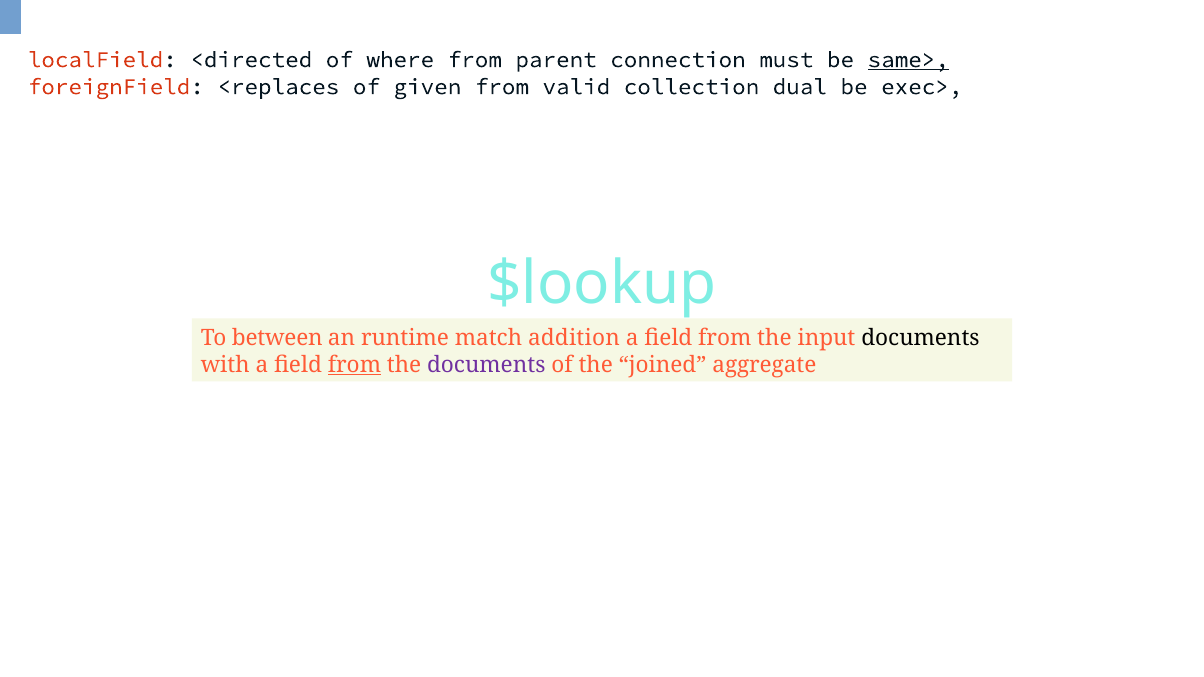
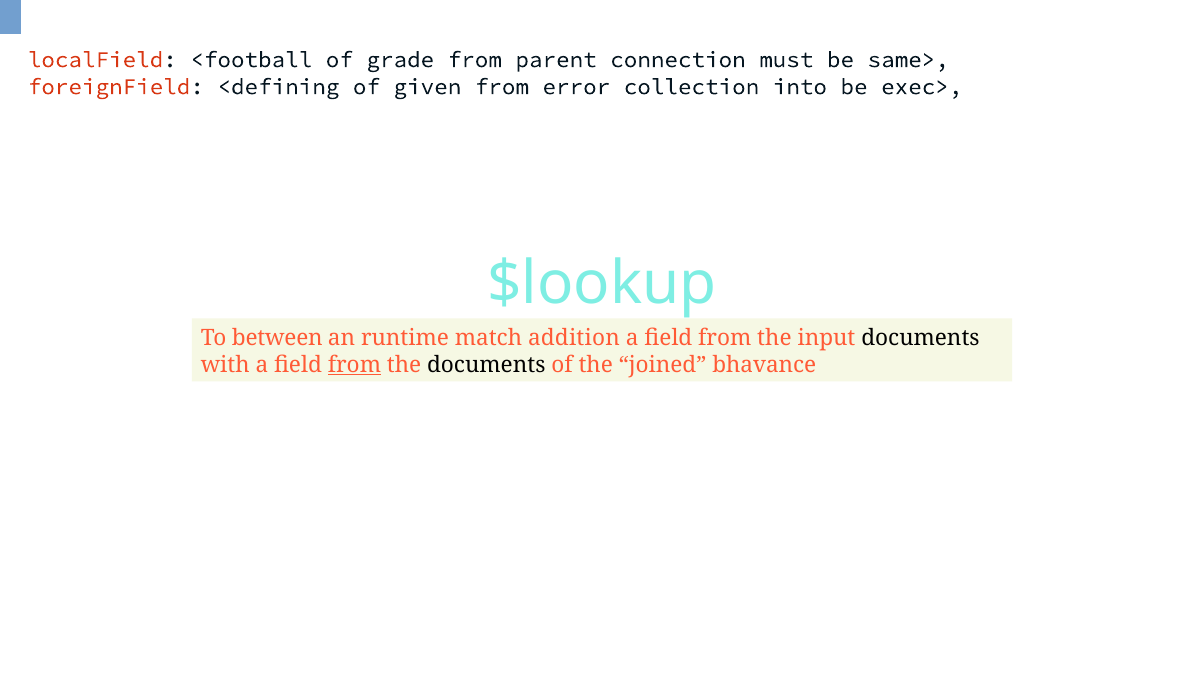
<directed: <directed -> <football
where: where -> grade
same> underline: present -> none
<replaces: <replaces -> <defining
valid: valid -> error
dual: dual -> into
documents at (486, 365) colour: purple -> black
aggregate: aggregate -> bhavance
